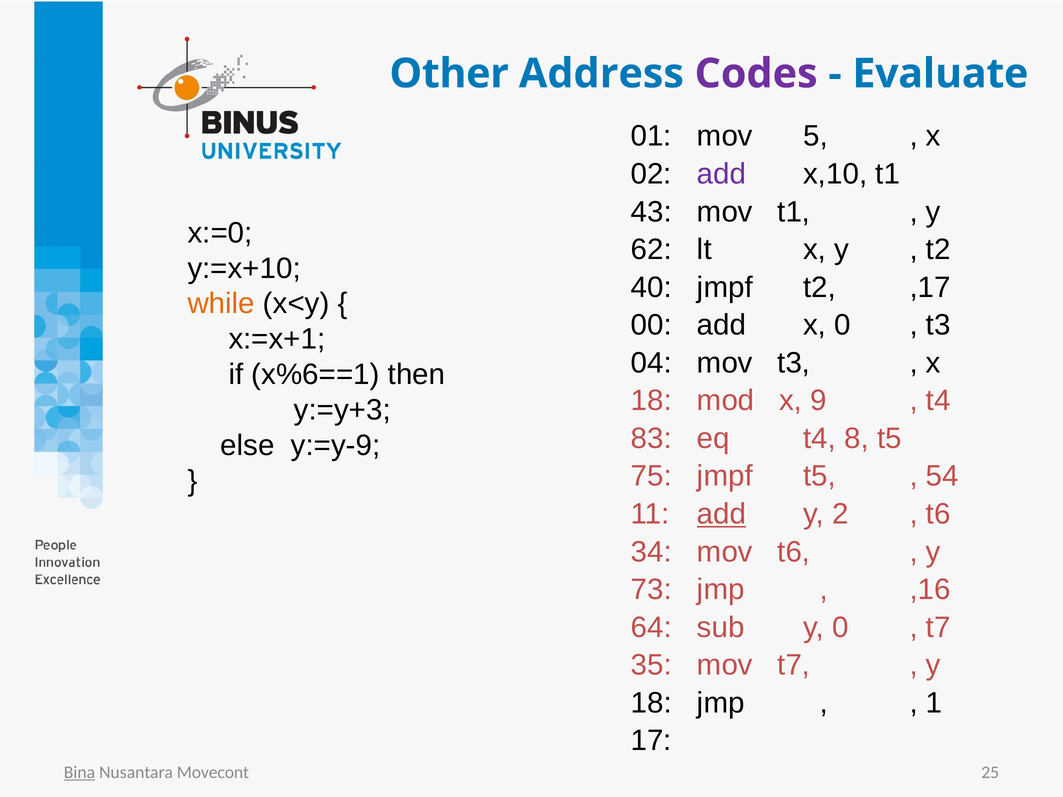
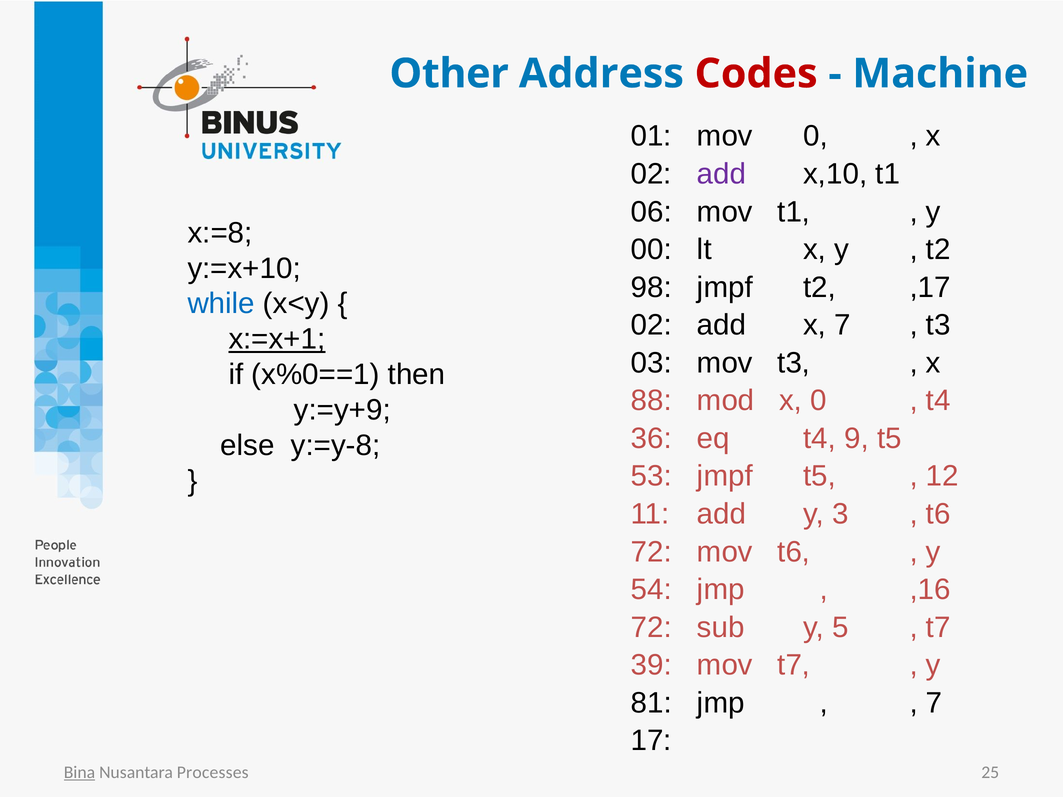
Codes colour: purple -> red
Evaluate: Evaluate -> Machine
mov 5: 5 -> 0
43: 43 -> 06
x:=0: x:=0 -> x:=8
62: 62 -> 00
40: 40 -> 98
while colour: orange -> blue
00 at (651, 325): 00 -> 02
x 0: 0 -> 7
x:=x+1 underline: none -> present
04: 04 -> 03
x%6==1: x%6==1 -> x%0==1
18 at (651, 401): 18 -> 88
x 9: 9 -> 0
y:=y+3: y:=y+3 -> y:=y+9
83: 83 -> 36
8: 8 -> 9
y:=y-9: y:=y-9 -> y:=y-8
75: 75 -> 53
54: 54 -> 12
add at (722, 514) underline: present -> none
2: 2 -> 3
34 at (651, 552): 34 -> 72
73: 73 -> 54
64 at (651, 628): 64 -> 72
y 0: 0 -> 5
35: 35 -> 39
18 at (651, 703): 18 -> 81
1 at (934, 703): 1 -> 7
Movecont: Movecont -> Processes
